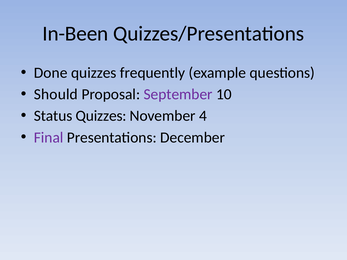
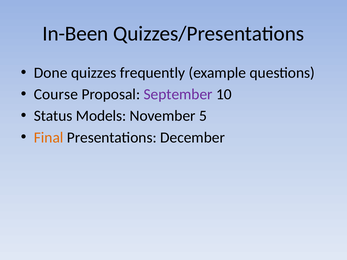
Should: Should -> Course
Status Quizzes: Quizzes -> Models
4: 4 -> 5
Final colour: purple -> orange
